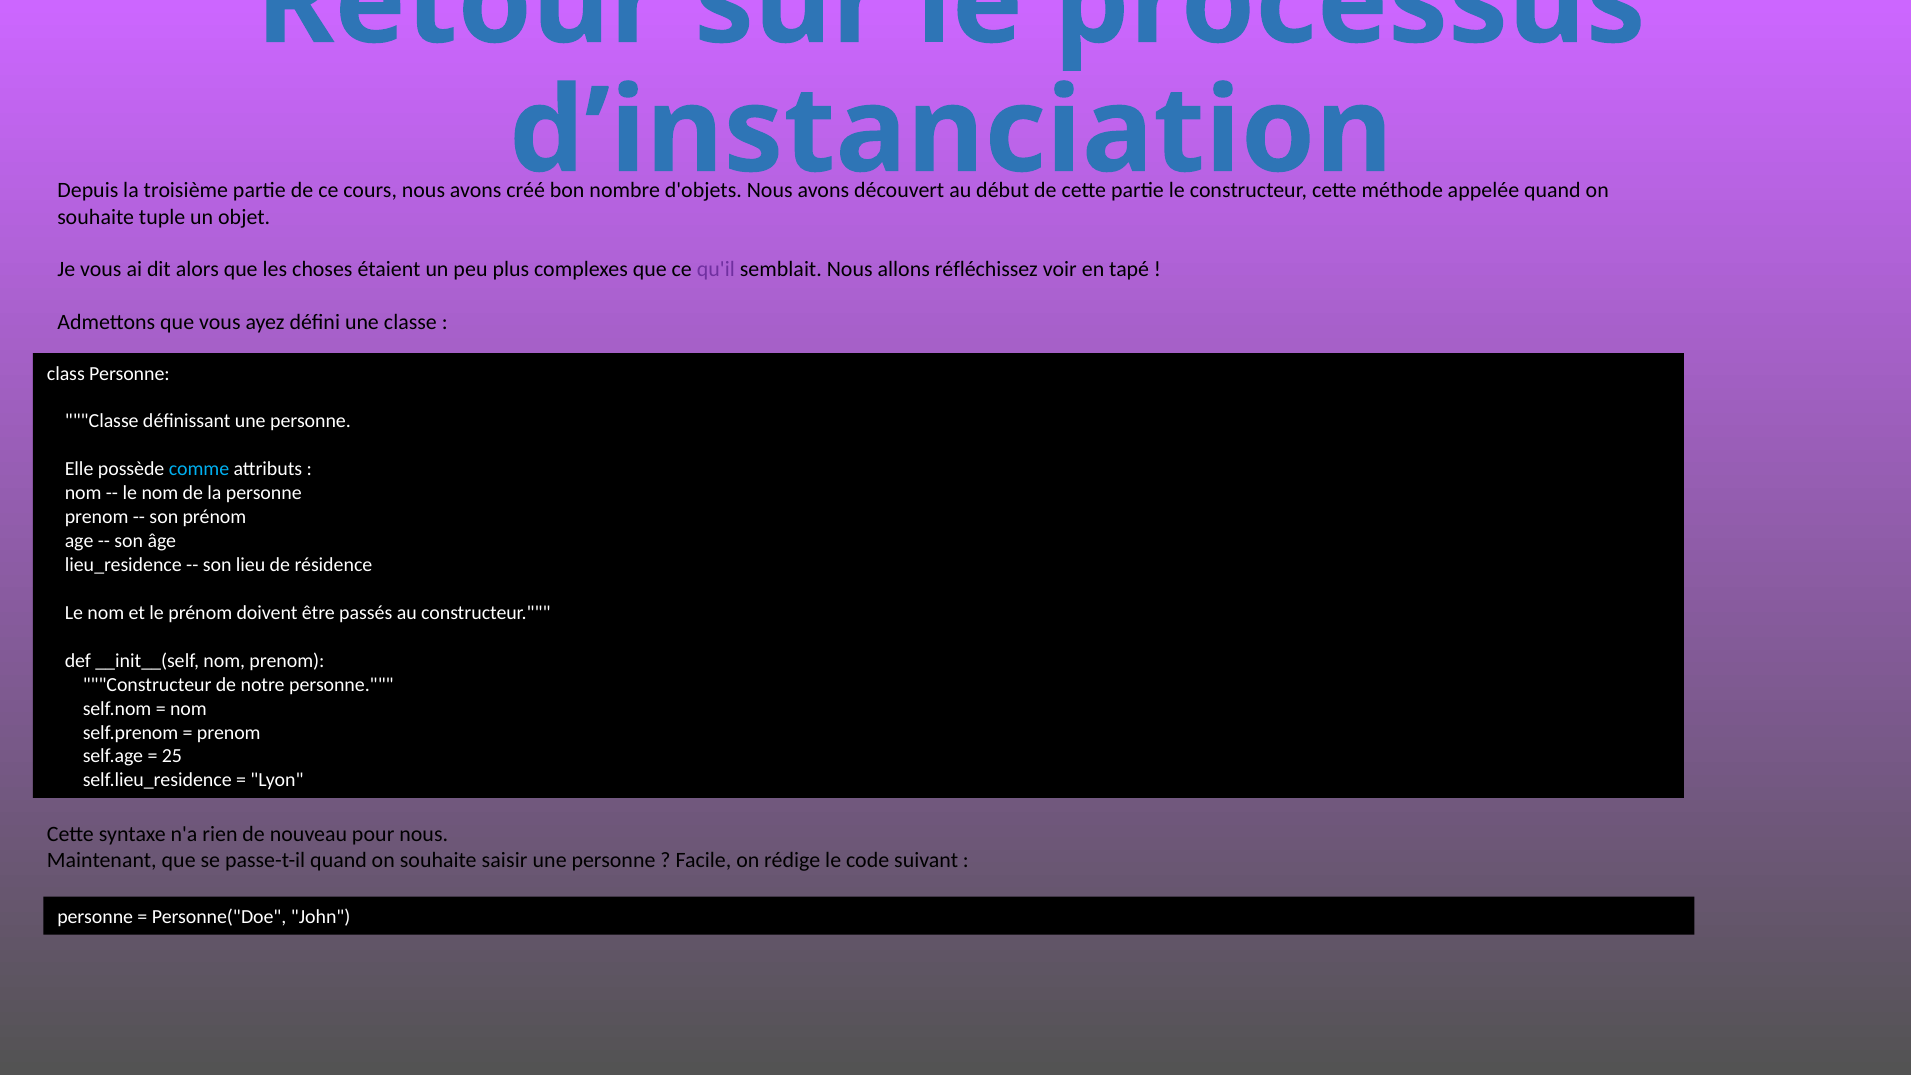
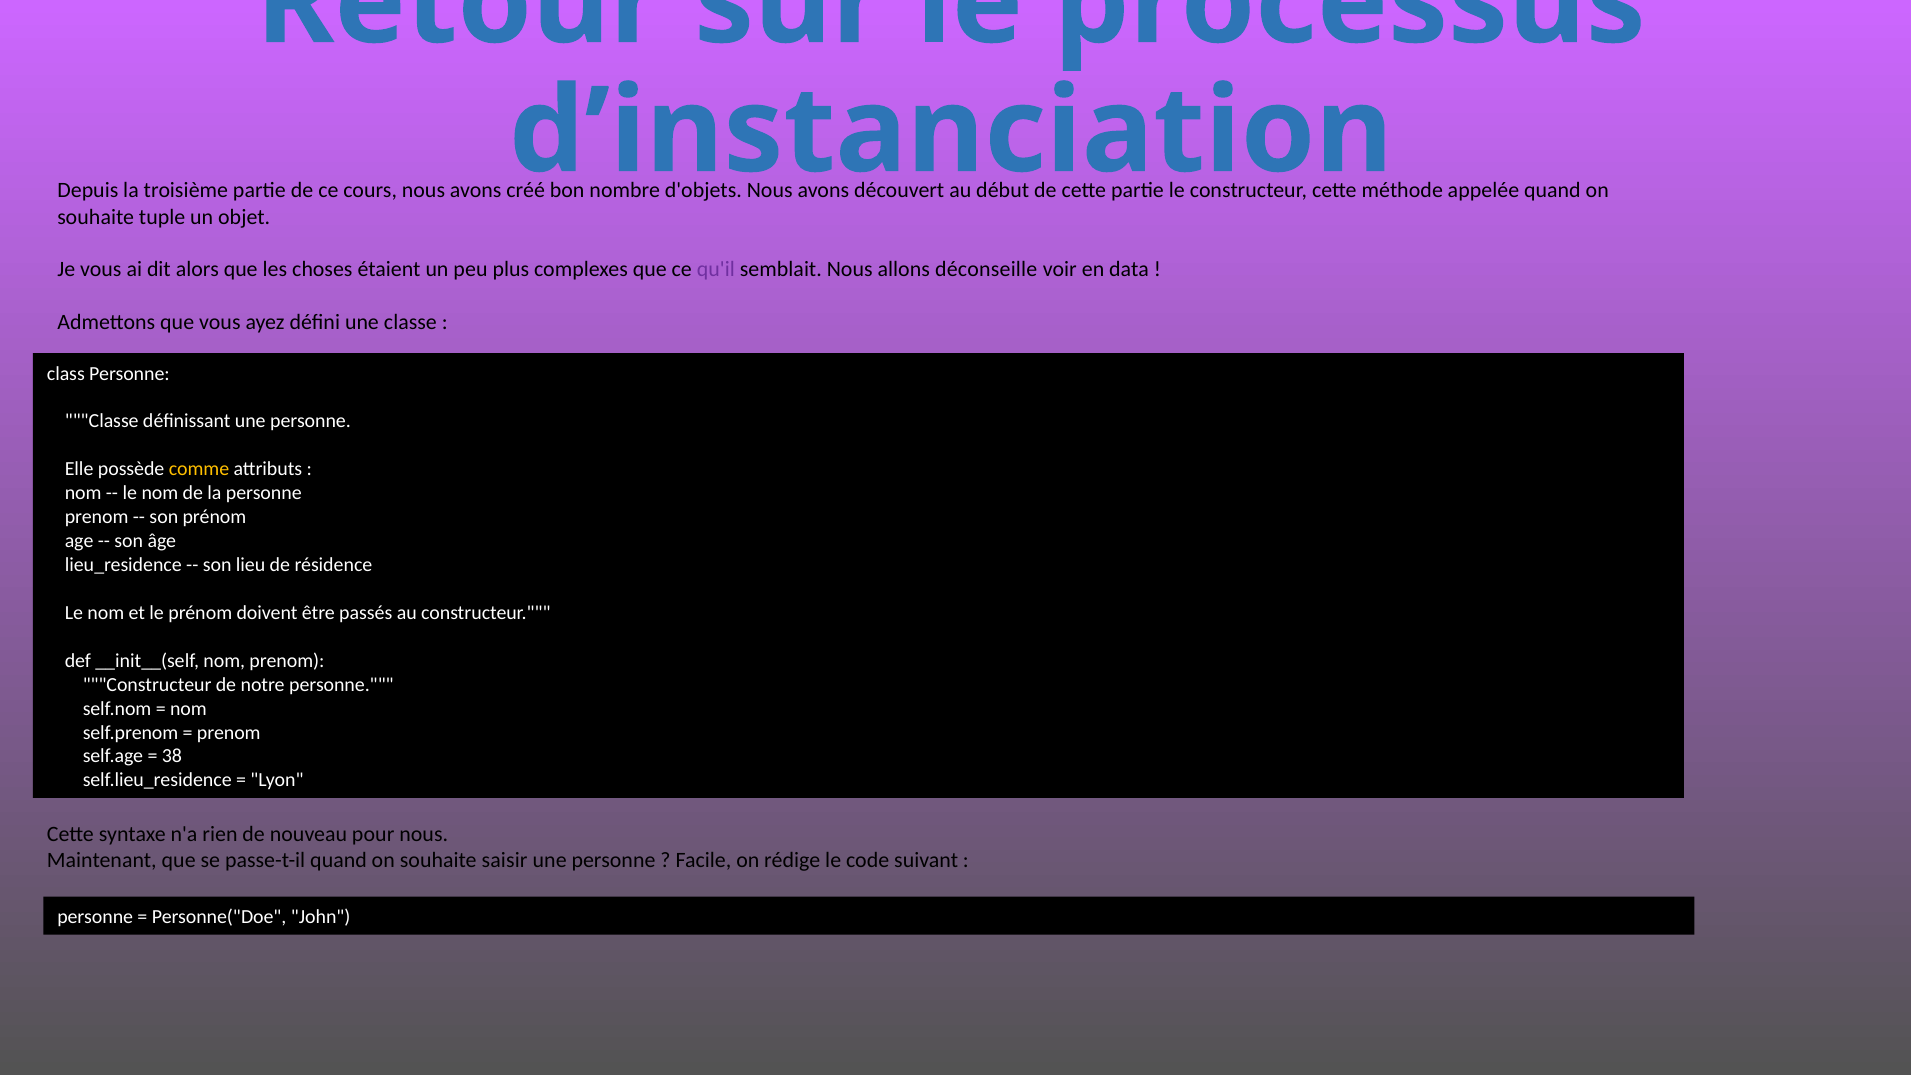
réfléchissez: réfléchissez -> déconseille
tapé: tapé -> data
comme colour: light blue -> yellow
25: 25 -> 38
